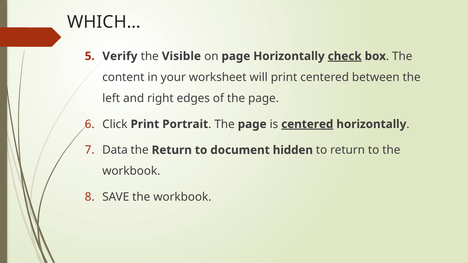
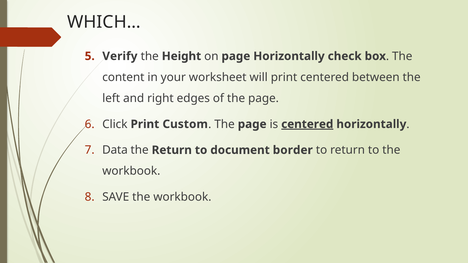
Visible: Visible -> Height
check underline: present -> none
Portrait: Portrait -> Custom
hidden: hidden -> border
